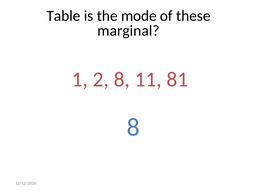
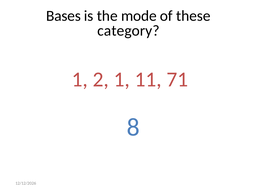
Table: Table -> Bases
marginal: marginal -> category
2 8: 8 -> 1
81: 81 -> 71
